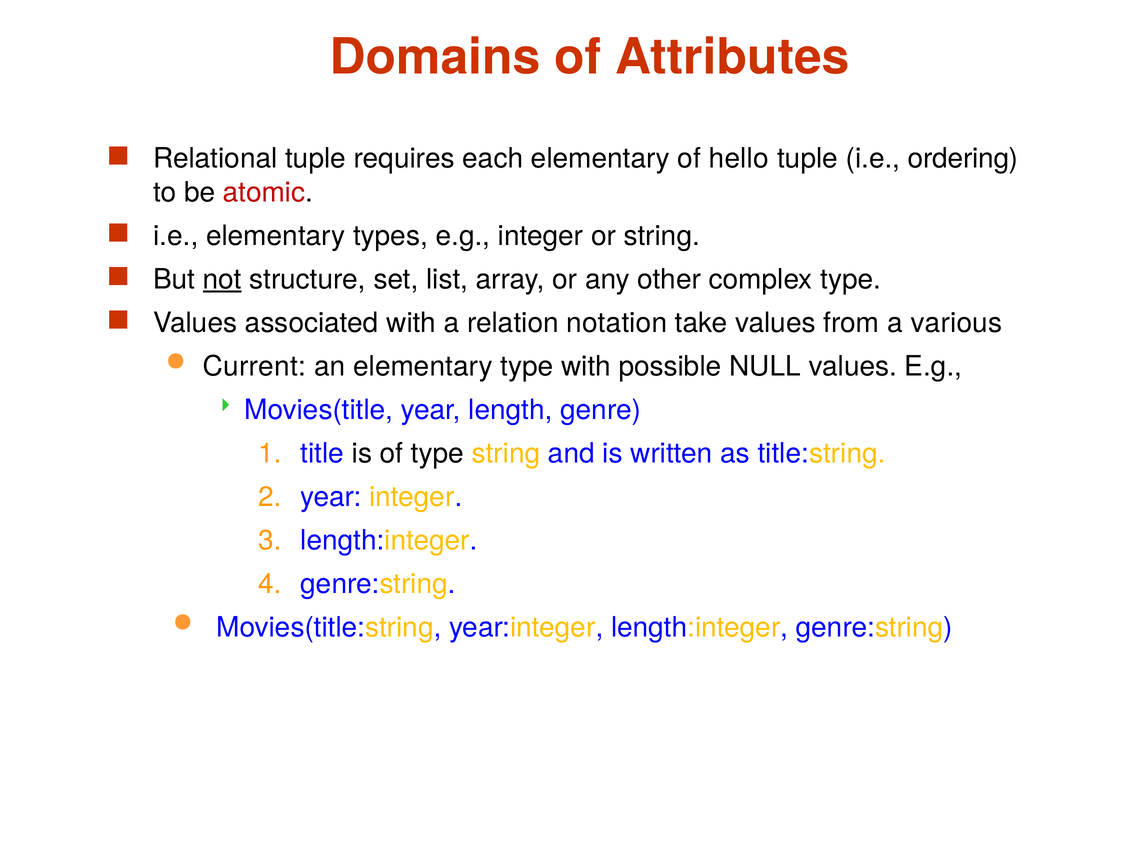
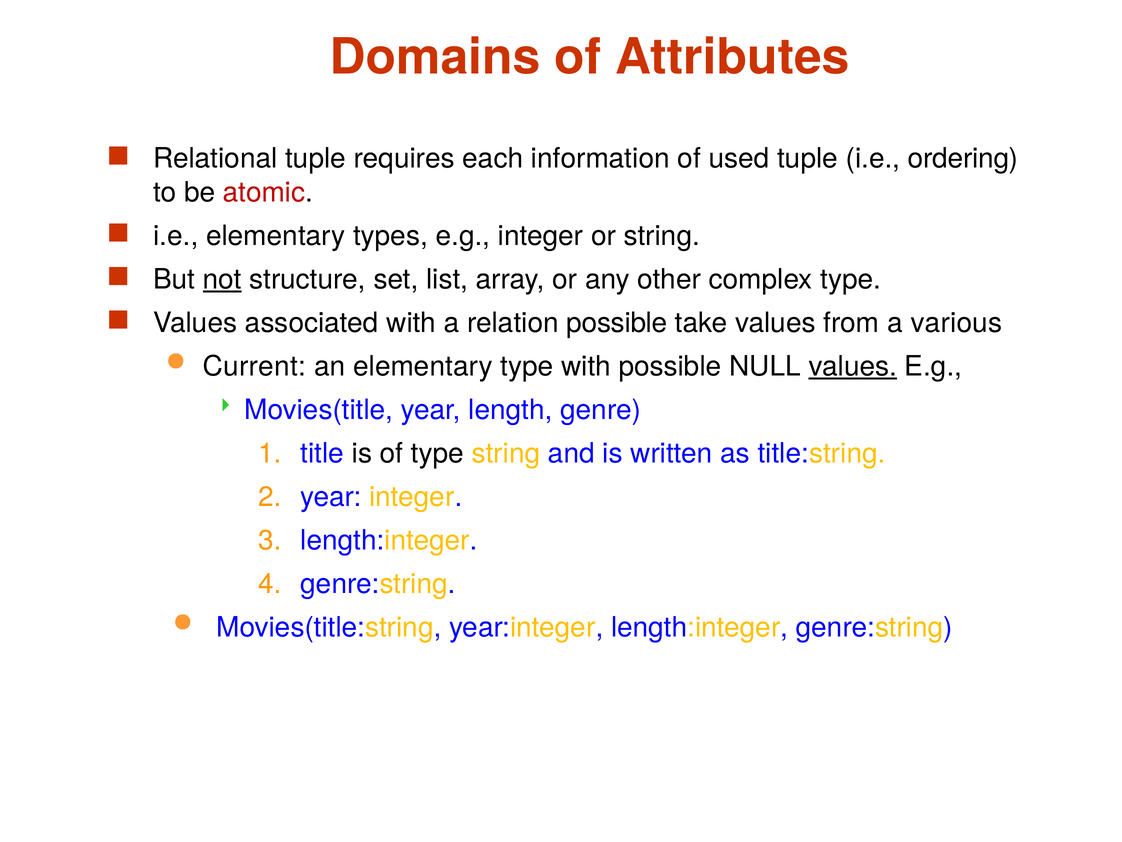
each elementary: elementary -> information
hello: hello -> used
relation notation: notation -> possible
values at (853, 366) underline: none -> present
